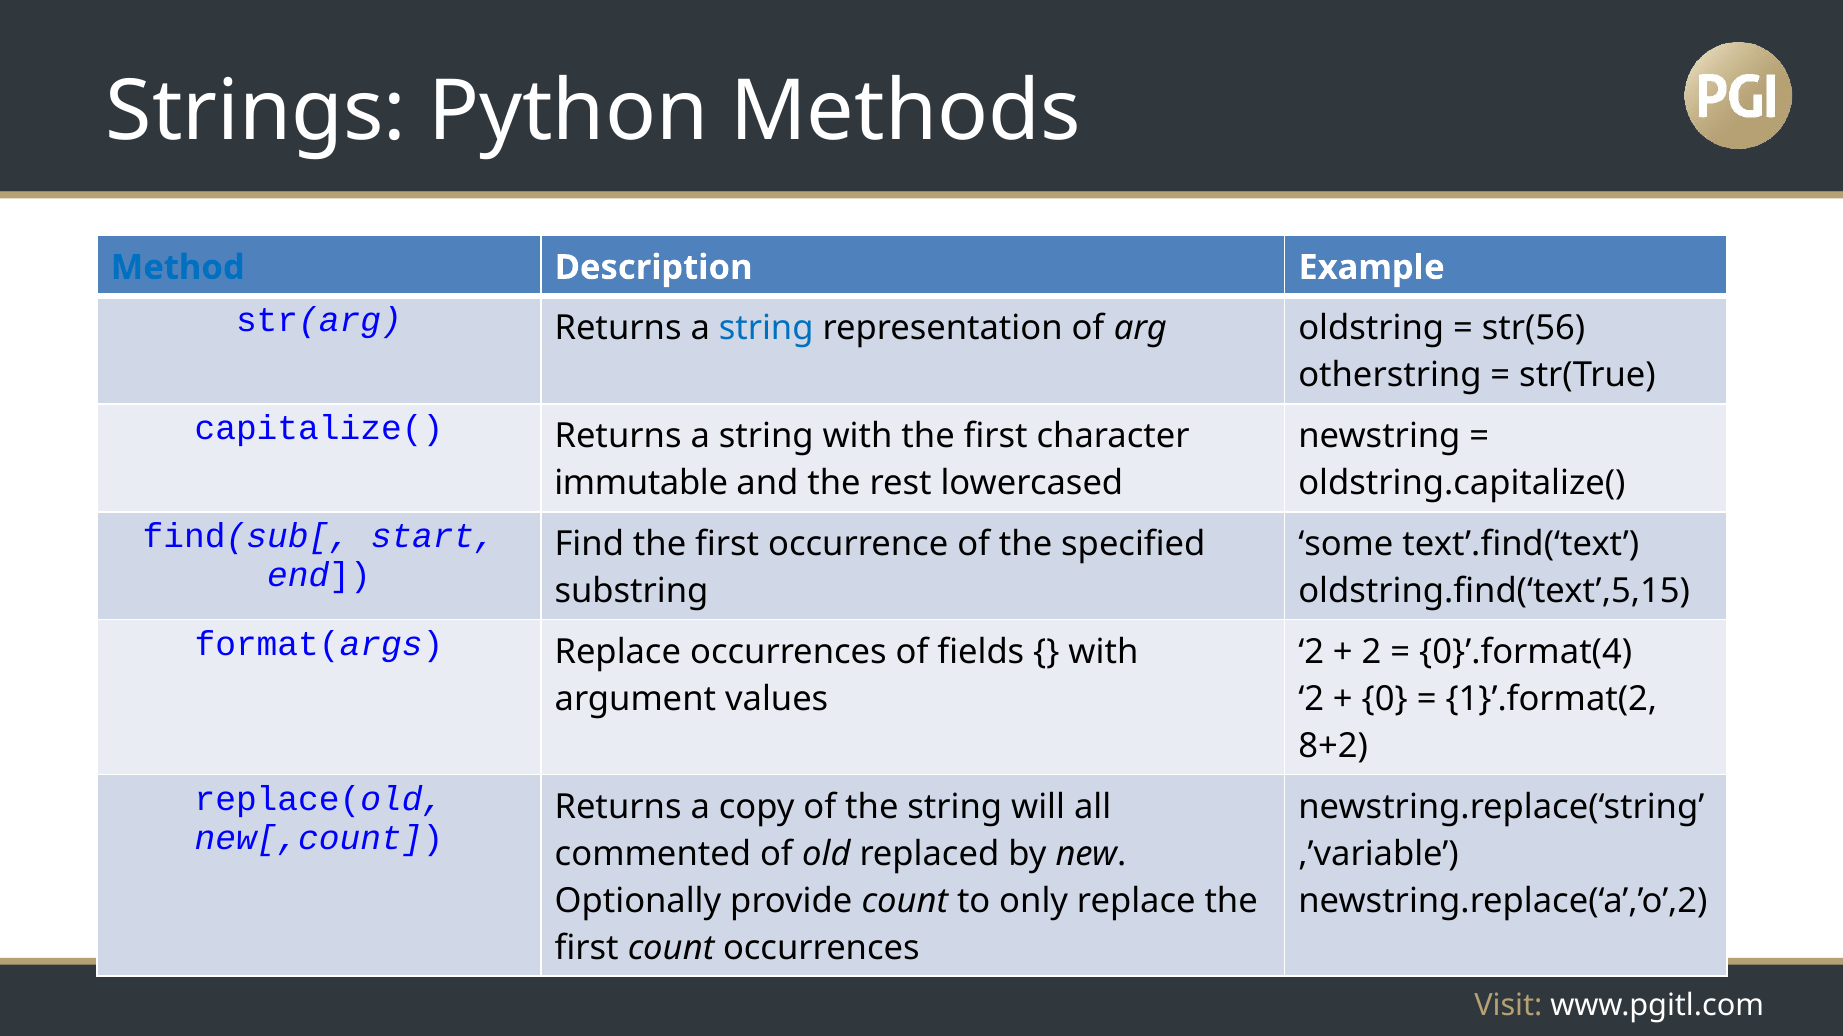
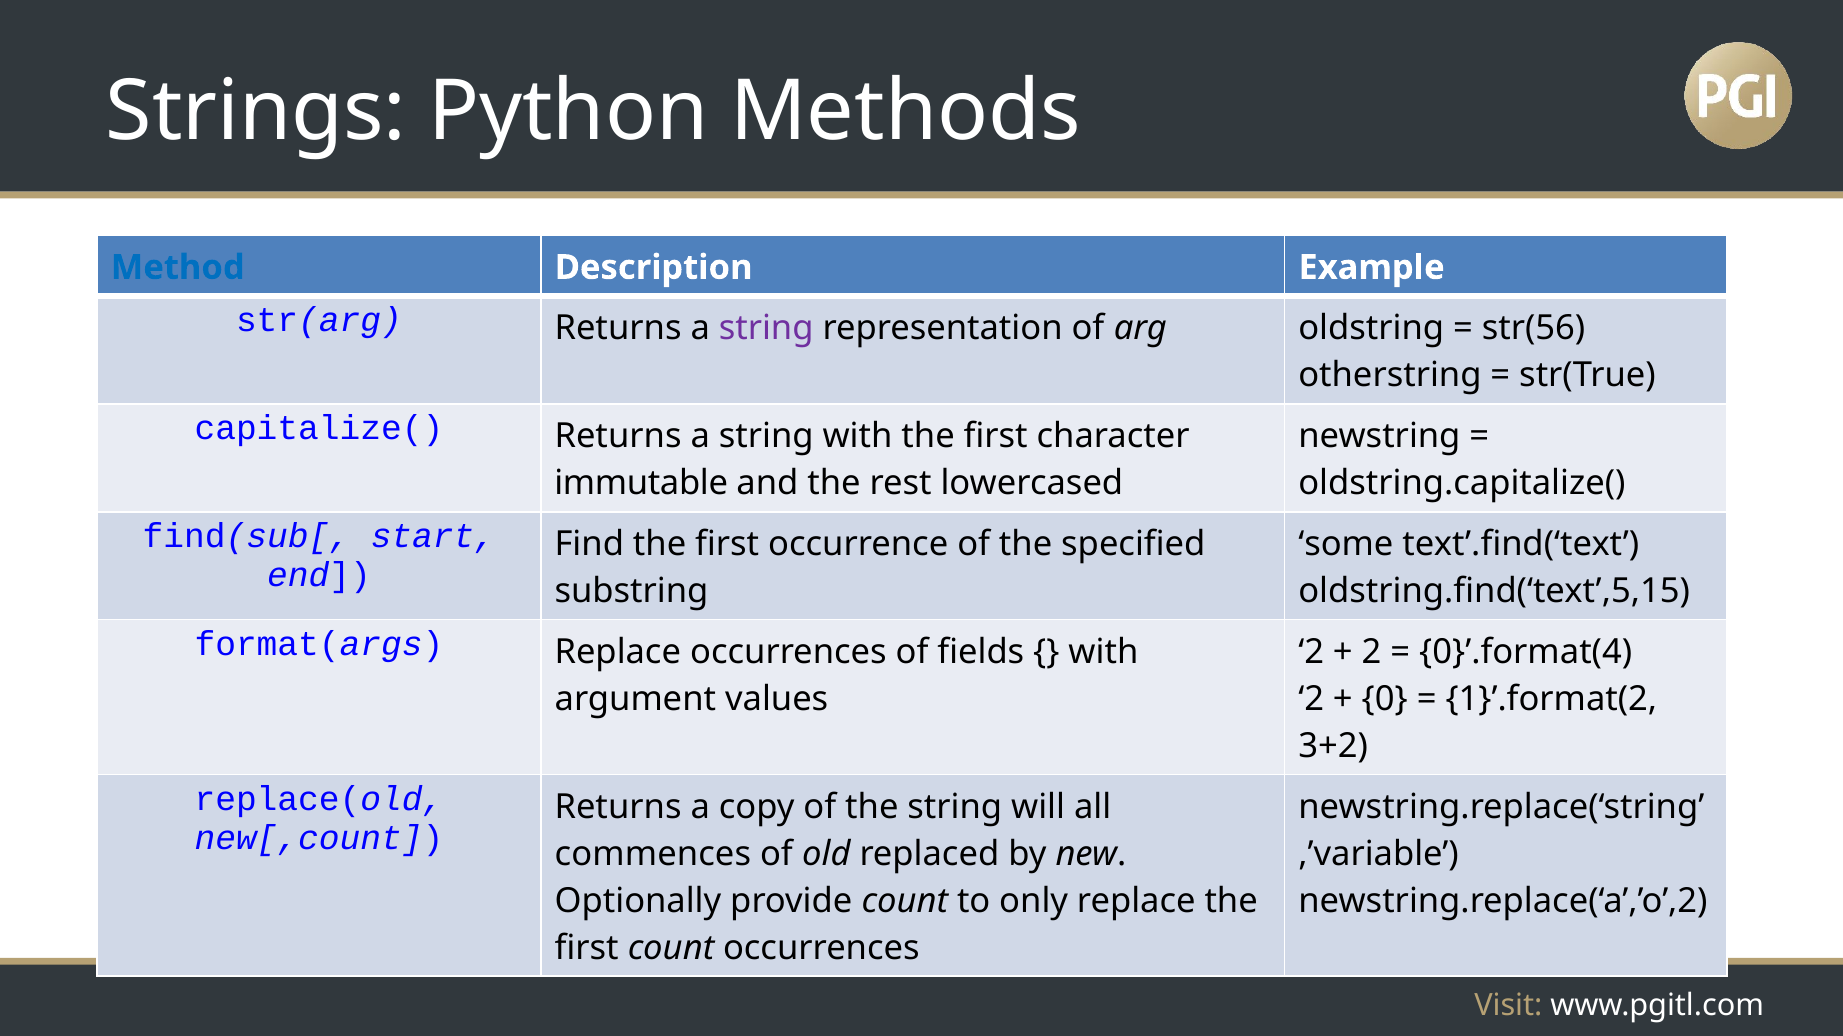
string at (766, 329) colour: blue -> purple
8+2: 8+2 -> 3+2
commented: commented -> commences
